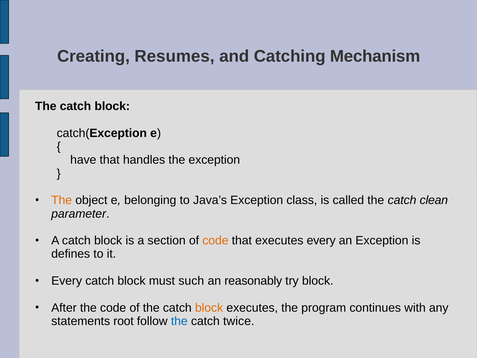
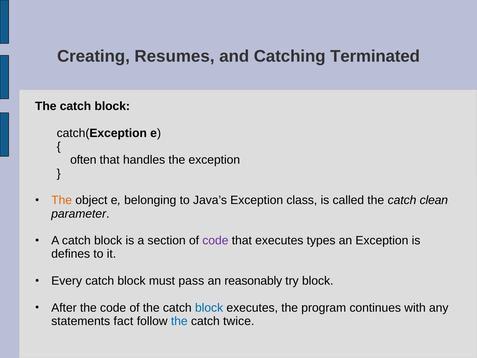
Mechanism: Mechanism -> Terminated
have: have -> often
code at (215, 240) colour: orange -> purple
executes every: every -> types
such: such -> pass
block at (209, 307) colour: orange -> blue
root: root -> fact
